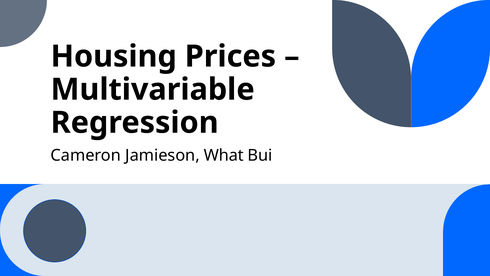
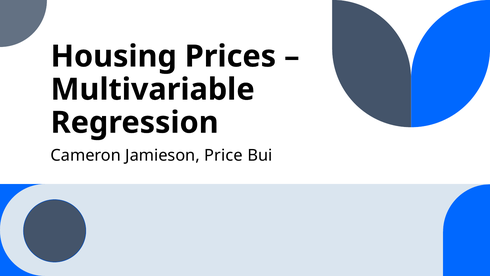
What: What -> Price
